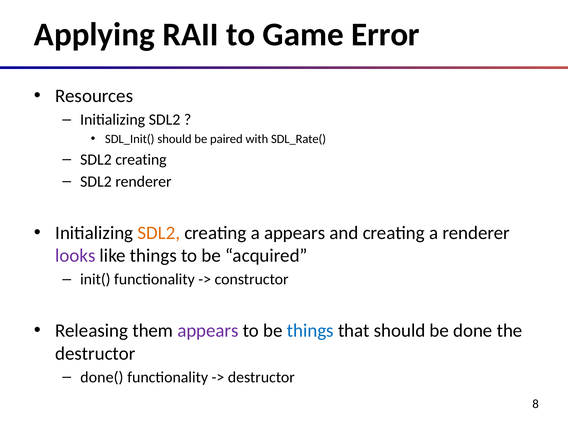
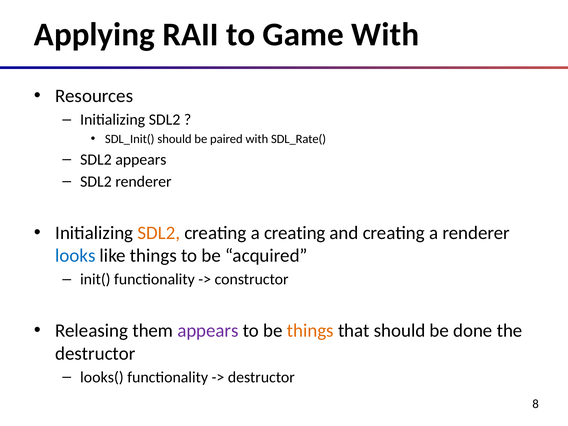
Game Error: Error -> With
creating at (141, 159): creating -> appears
a appears: appears -> creating
looks colour: purple -> blue
things at (310, 331) colour: blue -> orange
done(: done( -> looks(
